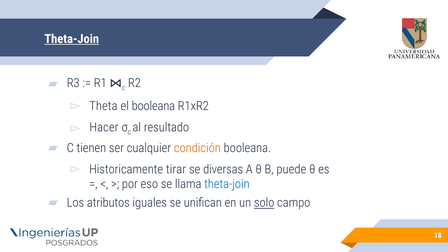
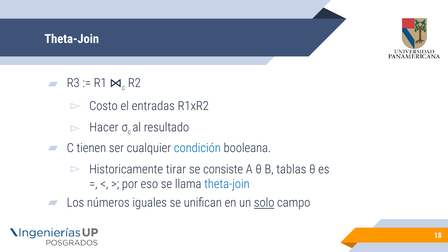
Theta-Join at (72, 39) underline: present -> none
Theta: Theta -> Costo
el booleana: booleana -> entradas
condición colour: orange -> blue
diversas: diversas -> consiste
puede: puede -> tablas
atributos: atributos -> números
